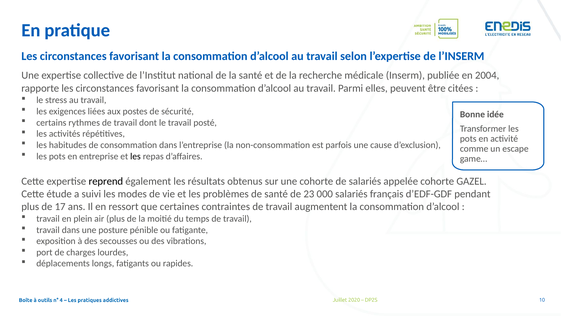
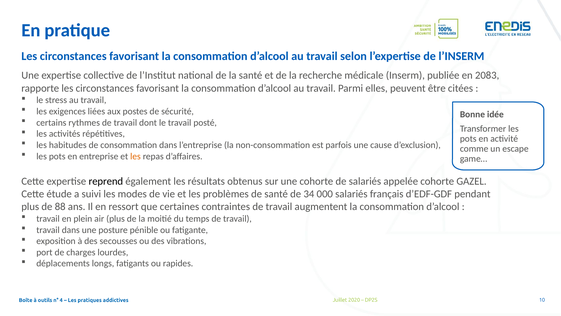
2004: 2004 -> 2083
les at (135, 156) colour: black -> orange
23: 23 -> 34
17: 17 -> 88
